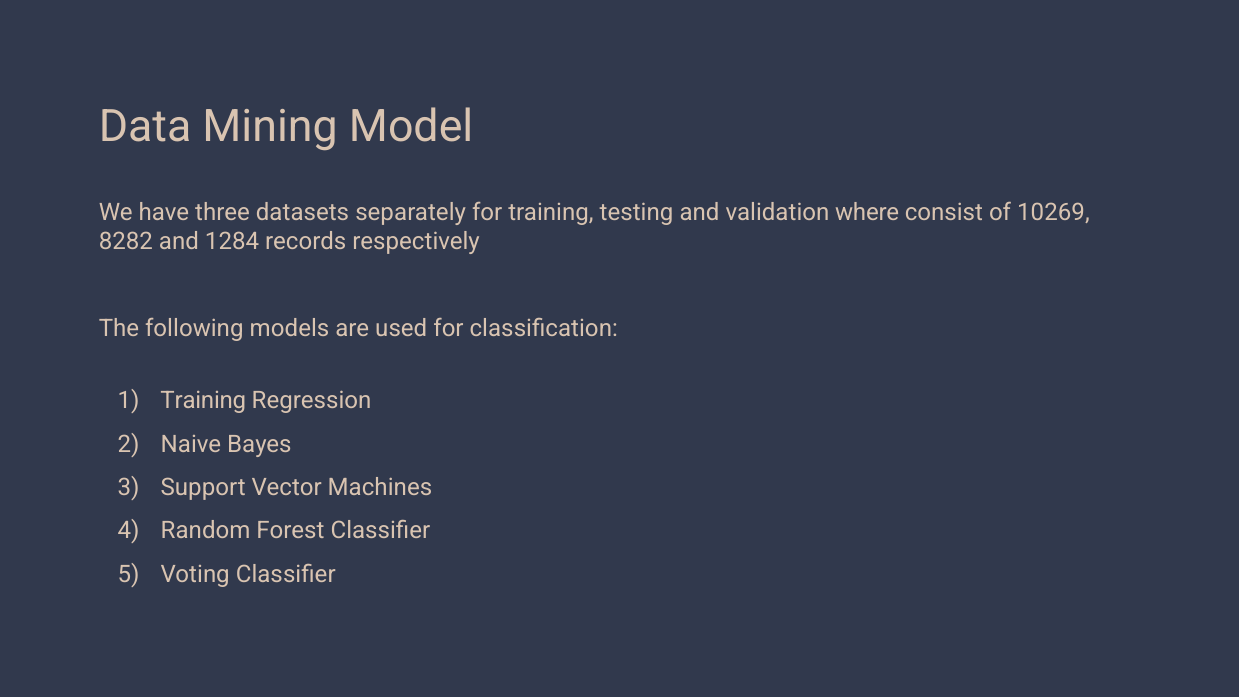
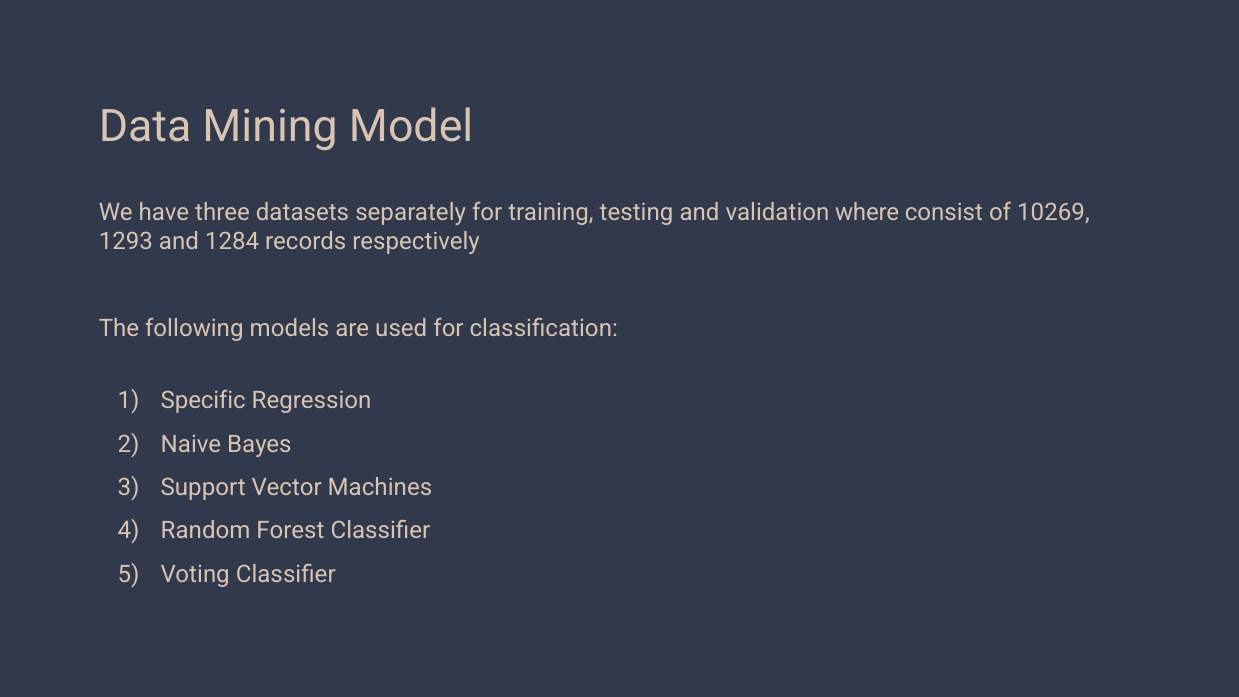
8282: 8282 -> 1293
Training at (203, 401): Training -> Specific
